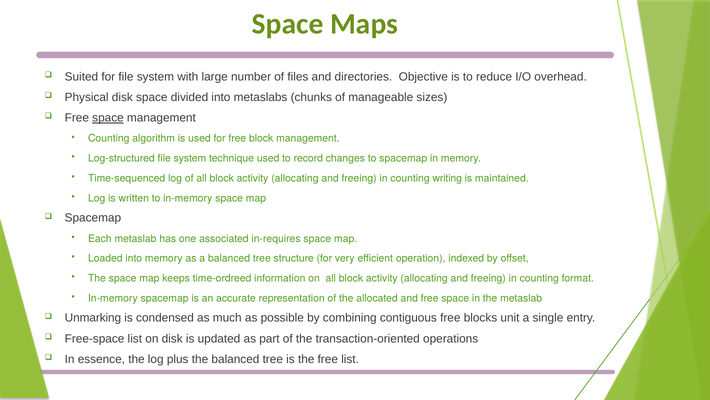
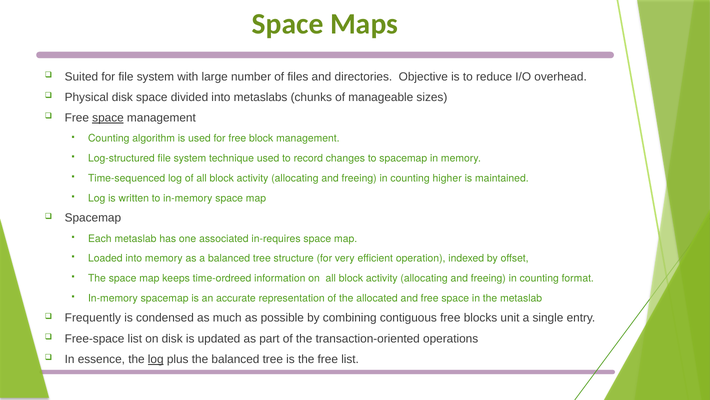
writing: writing -> higher
Unmarking: Unmarking -> Frequently
log at (156, 359) underline: none -> present
